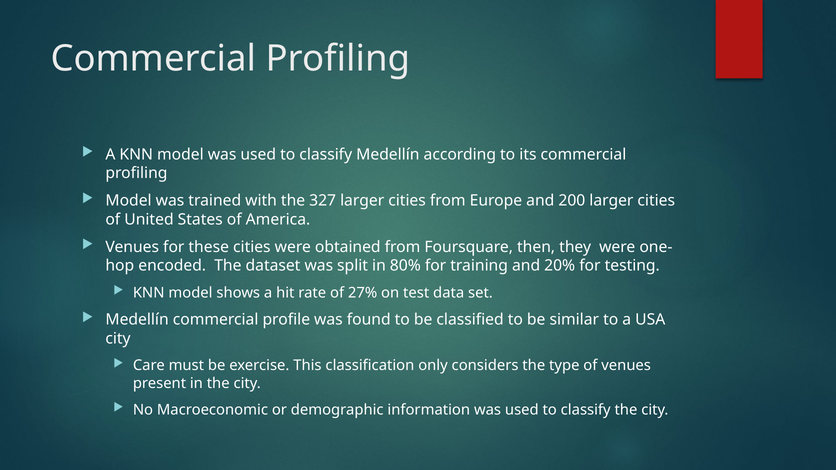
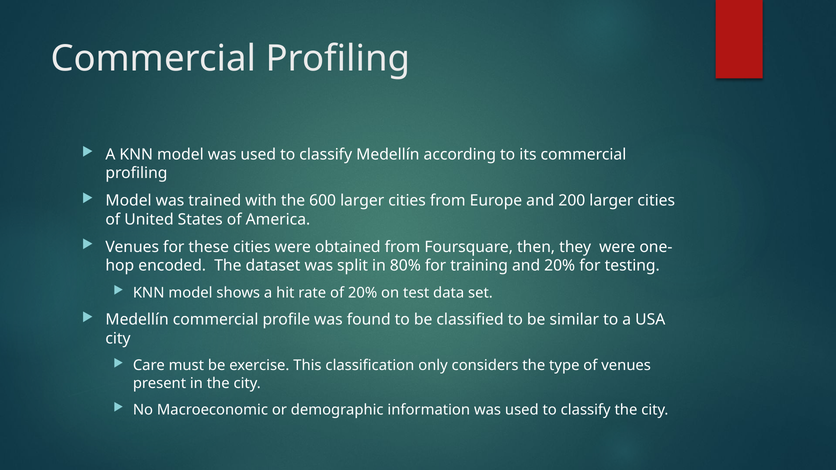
327: 327 -> 600
of 27%: 27% -> 20%
